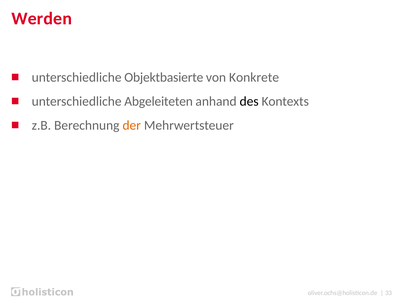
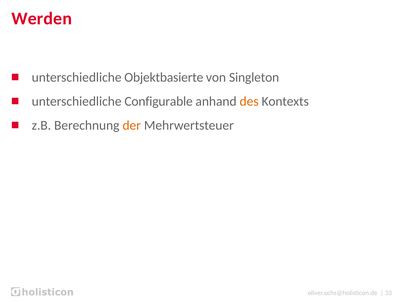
Konkrete: Konkrete -> Singleton
Abgeleiteten: Abgeleiteten -> Configurable
des colour: black -> orange
